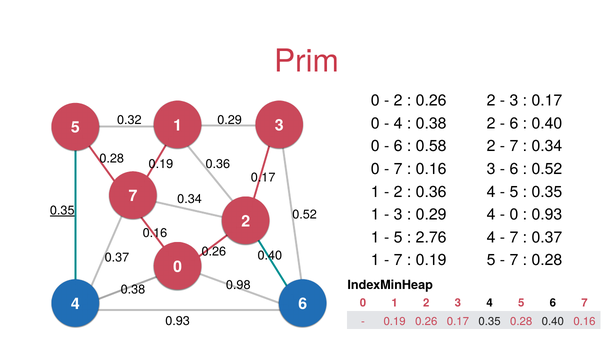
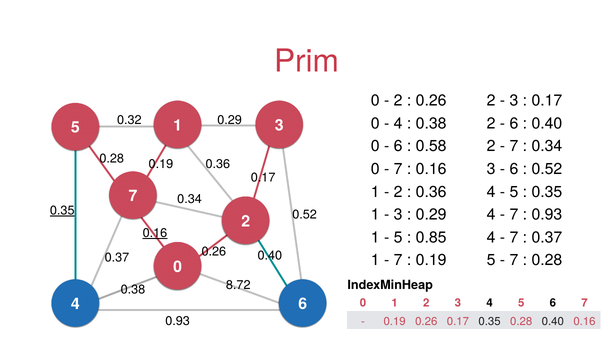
0 at (514, 215): 0 -> 7
0.16 at (155, 233) underline: none -> present
2.76: 2.76 -> 0.85
0.98: 0.98 -> 8.72
